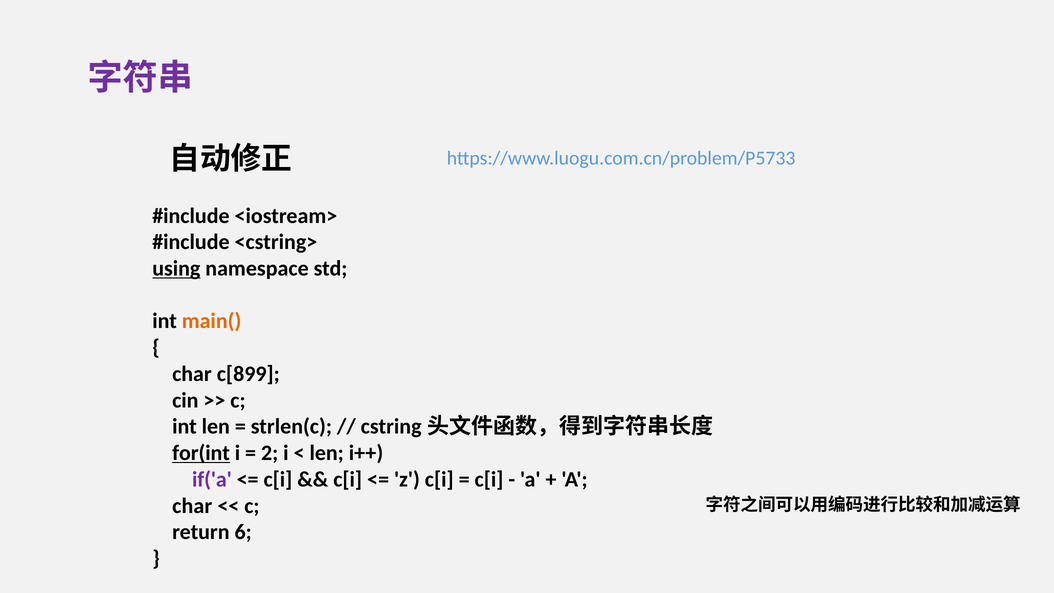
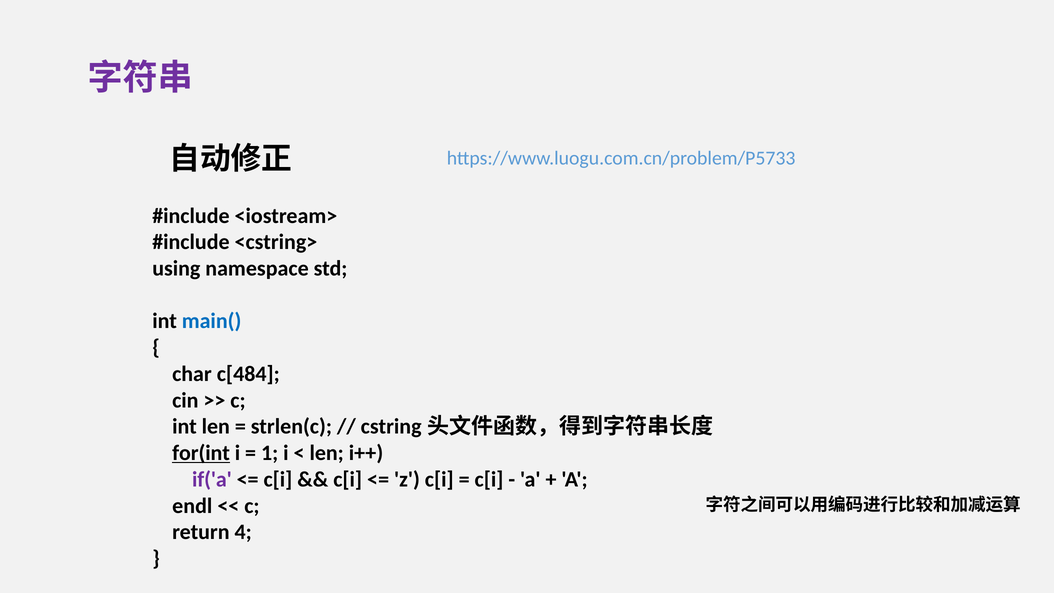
using underline: present -> none
main( colour: orange -> blue
c[899: c[899 -> c[484
2: 2 -> 1
char at (192, 506): char -> endl
6: 6 -> 4
